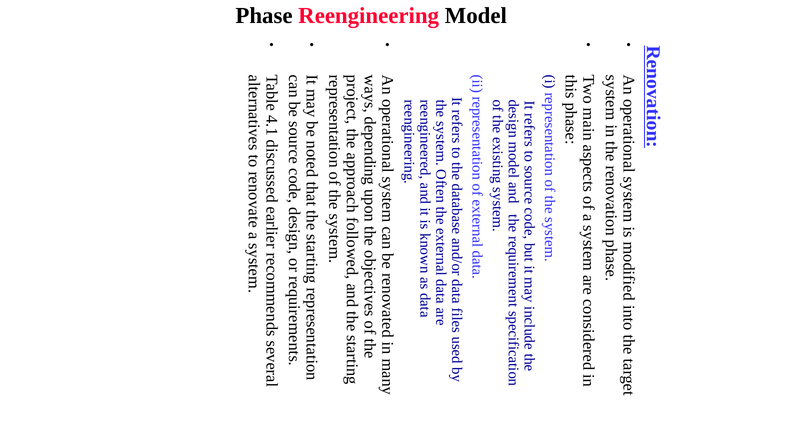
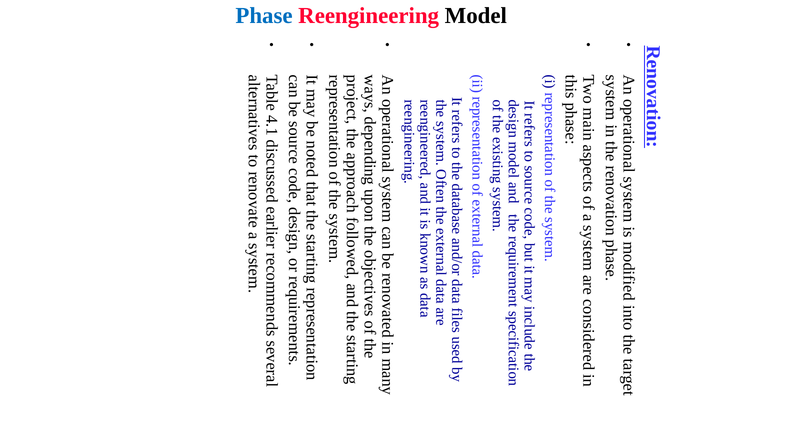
Phase colour: black -> blue
